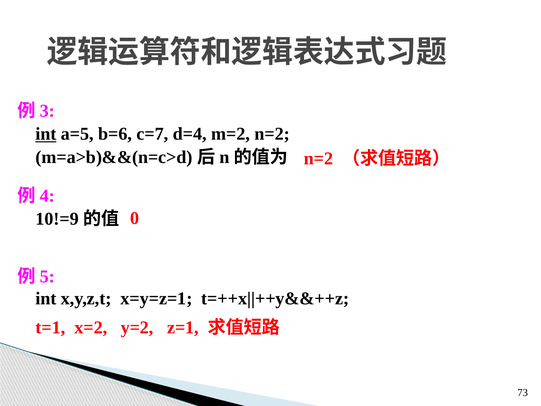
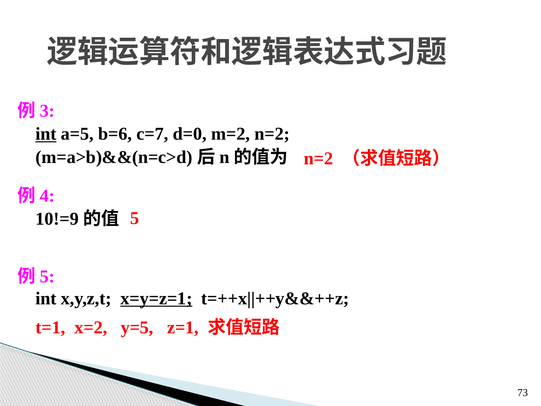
d=4: d=4 -> d=0
0: 0 -> 5
x=y=z=1 underline: none -> present
y=2: y=2 -> y=5
